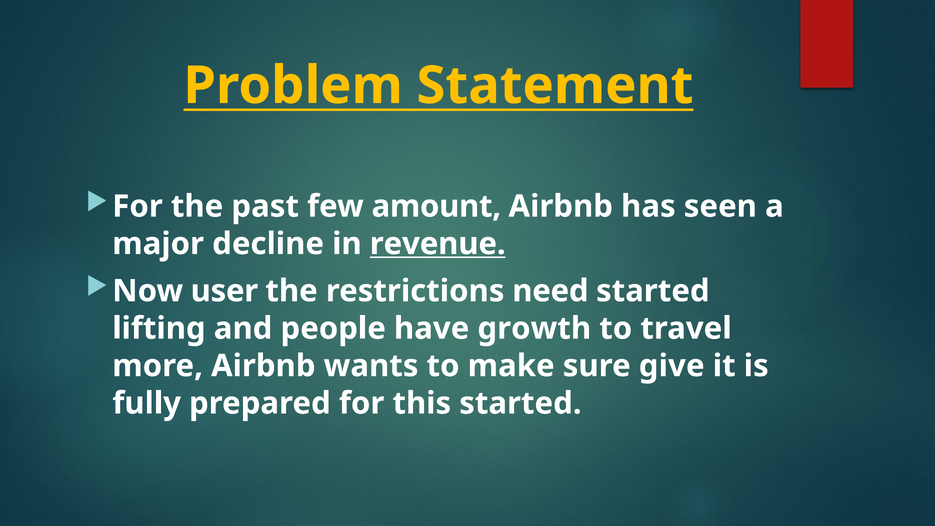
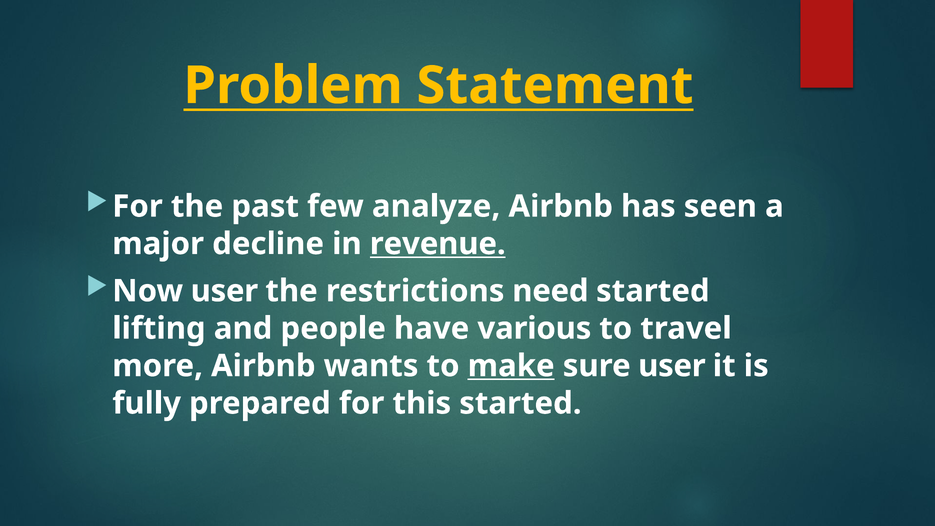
amount: amount -> analyze
growth: growth -> various
make underline: none -> present
sure give: give -> user
